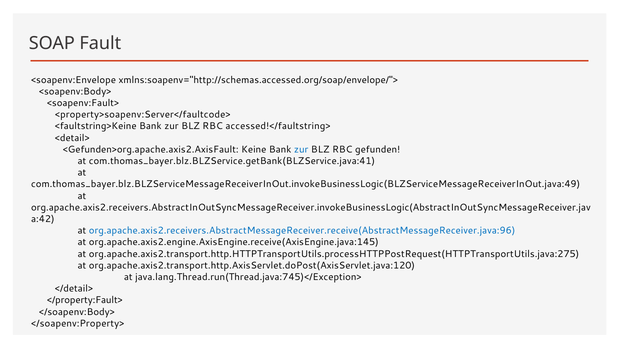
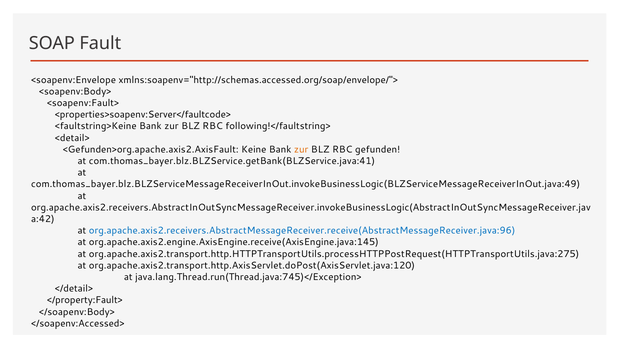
<property>soapenv:Server</faultcode>: <property>soapenv:Server</faultcode> -> <properties>soapenv:Server</faultcode>
accessed!</faultstring>: accessed!</faultstring> -> following!</faultstring>
zur at (301, 150) colour: blue -> orange
</soapenv:Property>: </soapenv:Property> -> </soapenv:Accessed>
